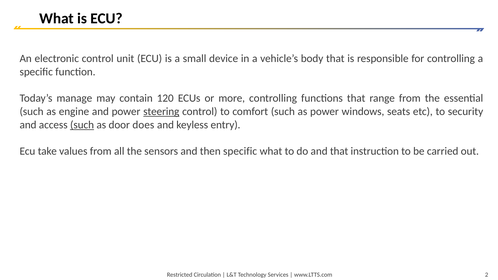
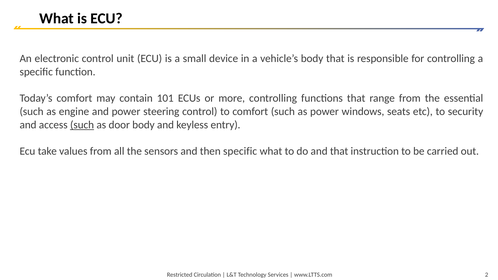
Today’s manage: manage -> comfort
120: 120 -> 101
steering underline: present -> none
door does: does -> body
